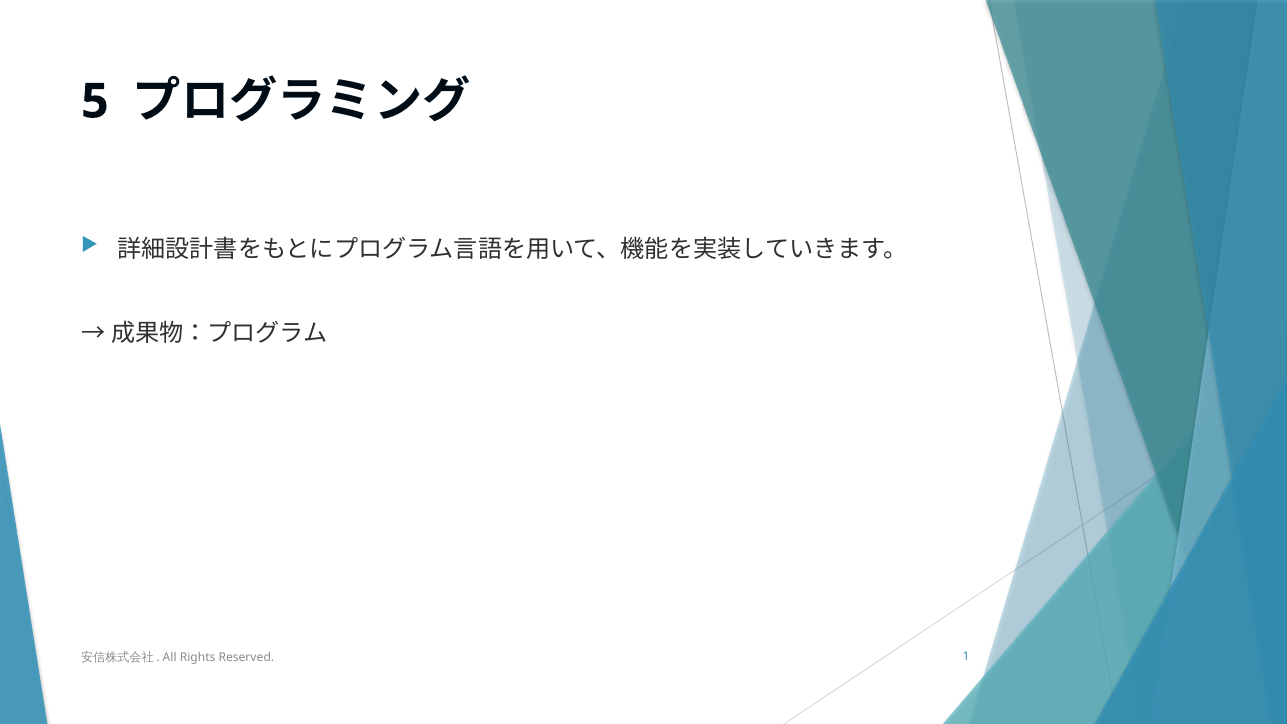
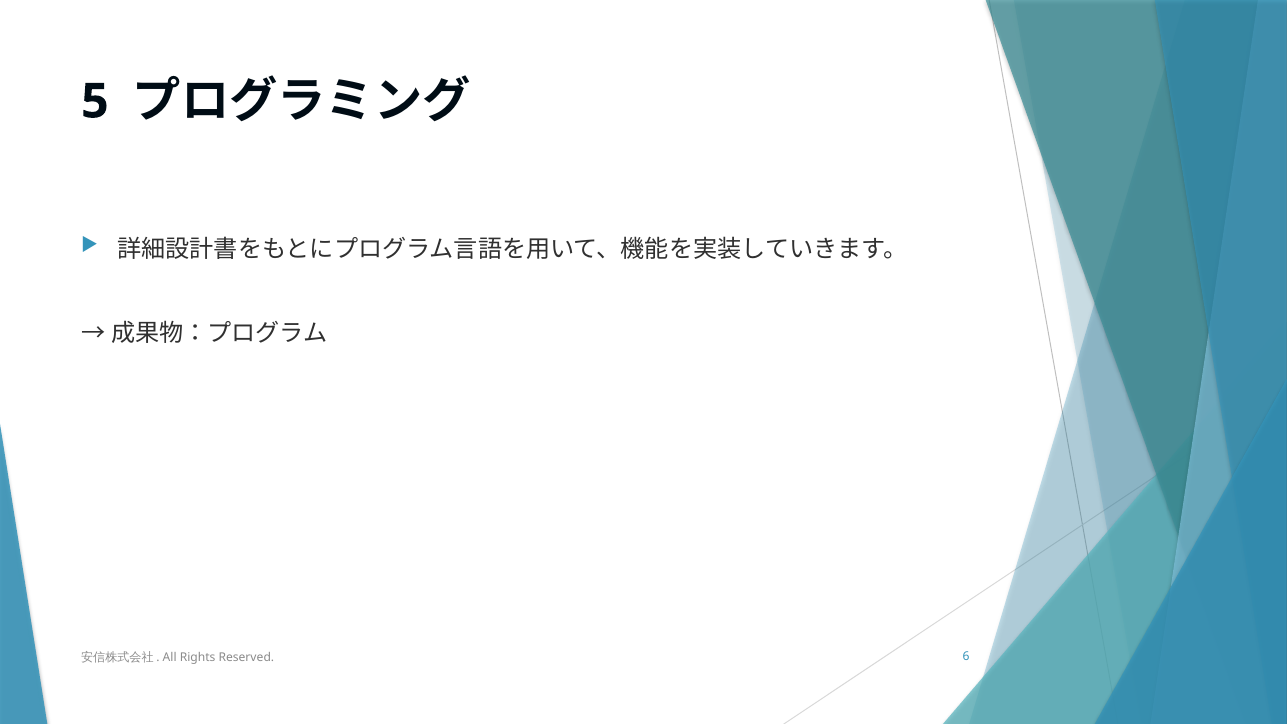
1: 1 -> 6
